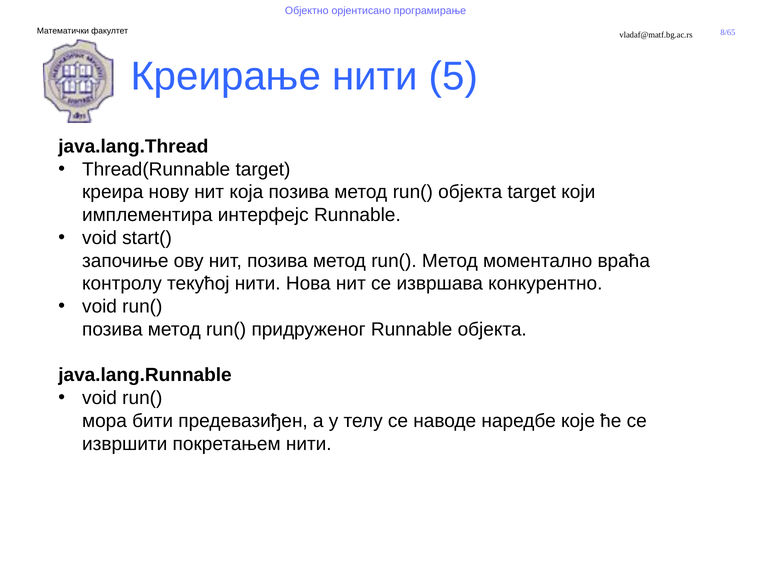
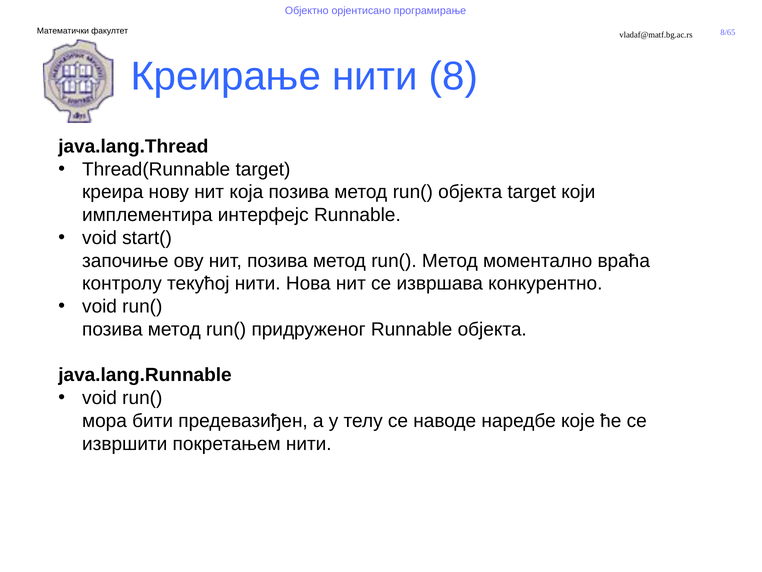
5: 5 -> 8
